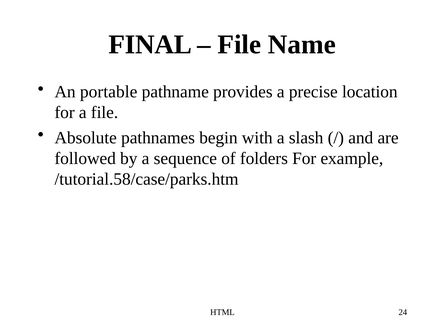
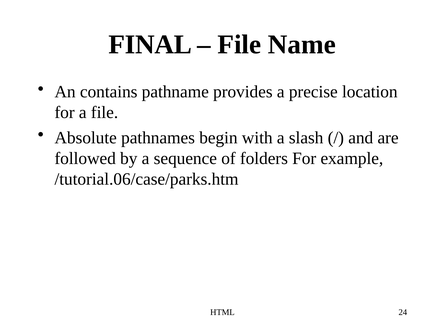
portable: portable -> contains
/tutorial.58/case/parks.htm: /tutorial.58/case/parks.htm -> /tutorial.06/case/parks.htm
